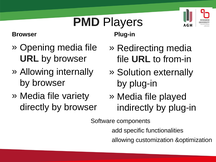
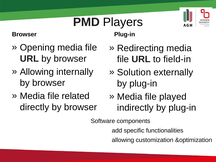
from-in: from-in -> field-in
variety: variety -> related
